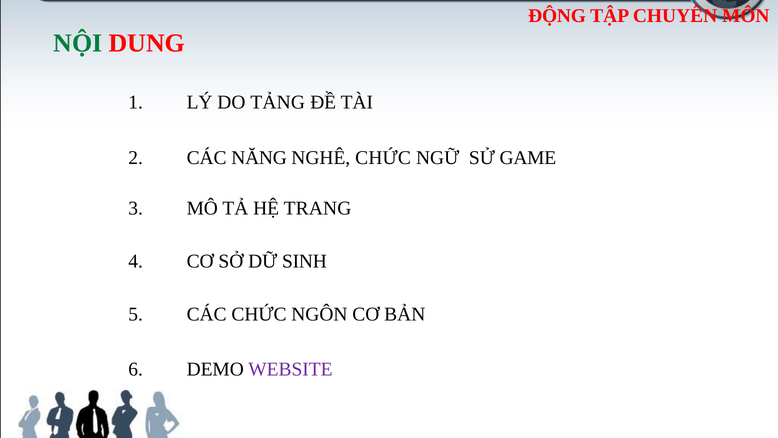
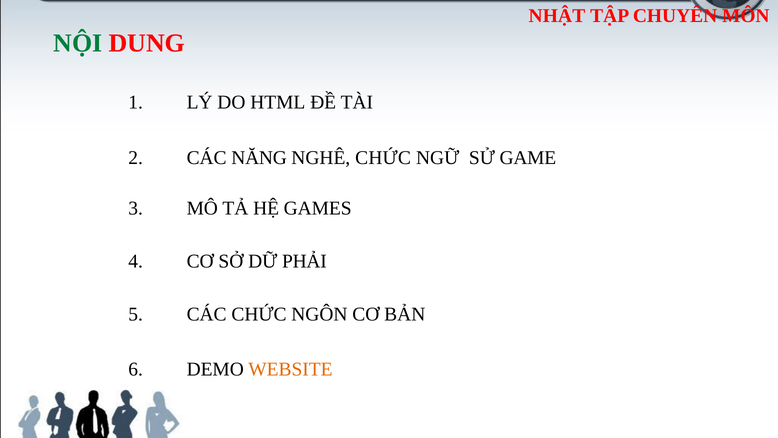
ĐỘNG: ĐỘNG -> NHẬT
TẢNG: TẢNG -> HTML
TRANG: TRANG -> GAMES
SINH: SINH -> PHẢI
WEBSITE colour: purple -> orange
